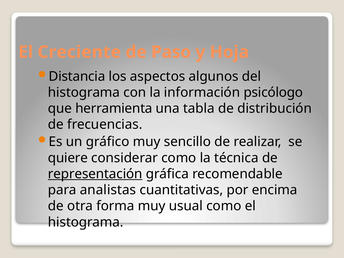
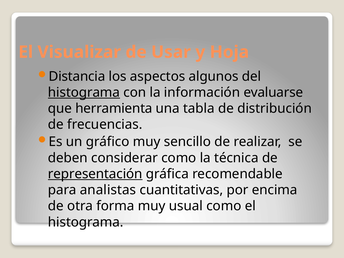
Creciente: Creciente -> Visualizar
Paso: Paso -> Usar
histograma at (84, 92) underline: none -> present
psicólogo: psicólogo -> evaluarse
quiere: quiere -> deben
